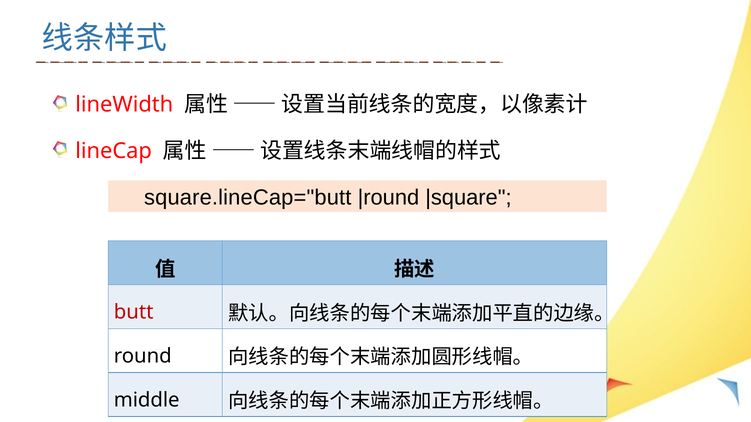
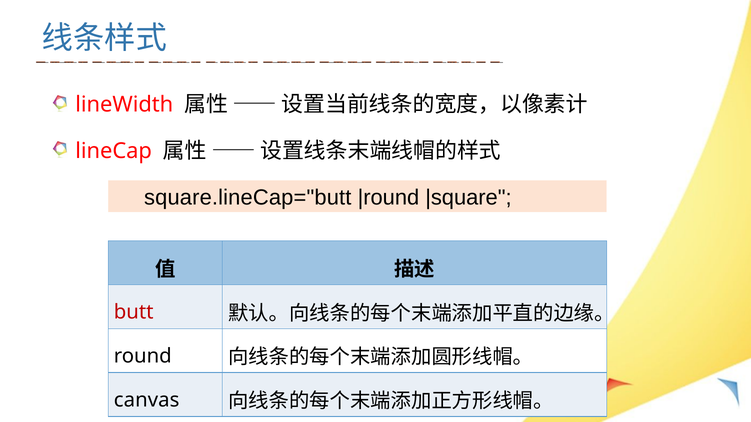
middle: middle -> canvas
